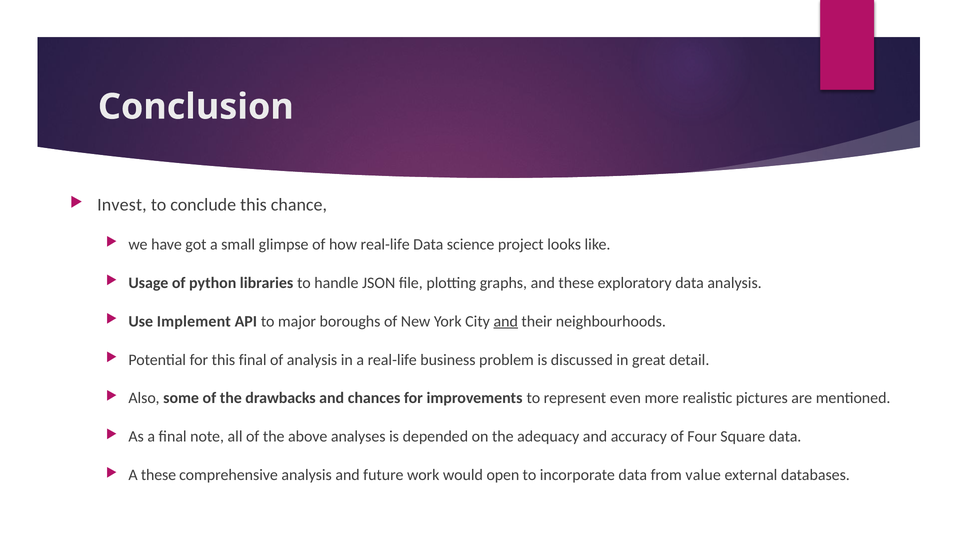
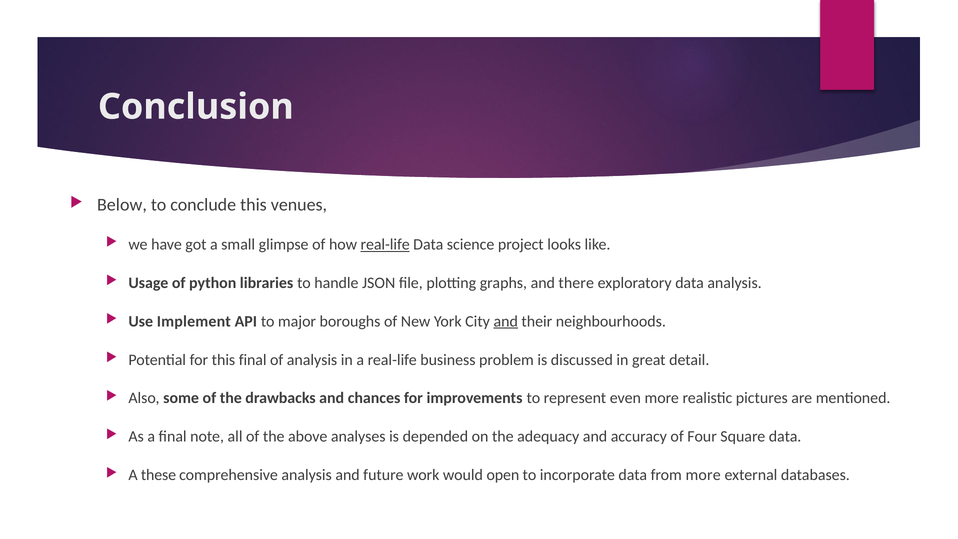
Invest: Invest -> Below
chance: chance -> venues
real-life at (385, 244) underline: none -> present
and these: these -> there
from value: value -> more
